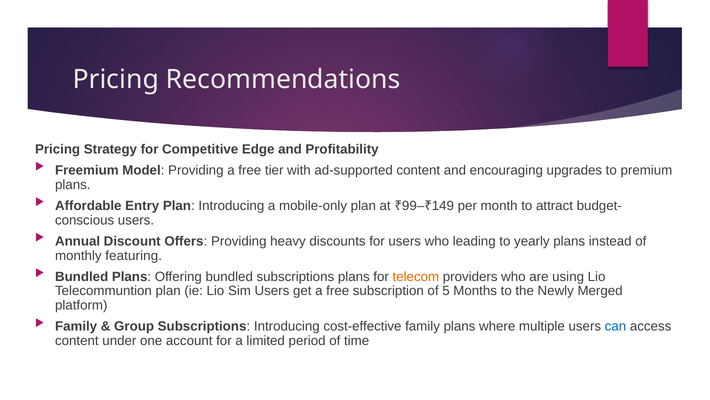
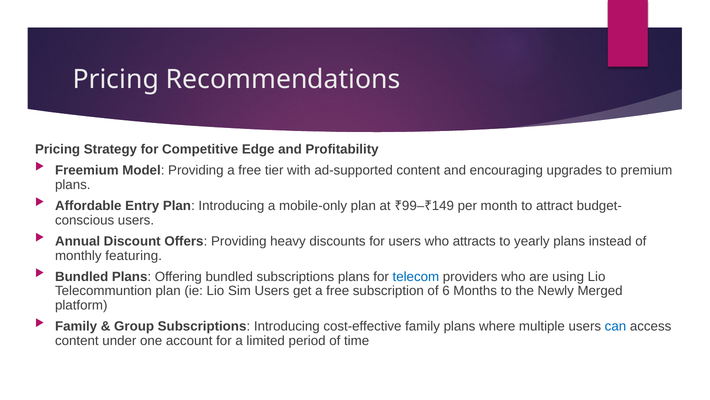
leading: leading -> attracts
telecom colour: orange -> blue
5: 5 -> 6
